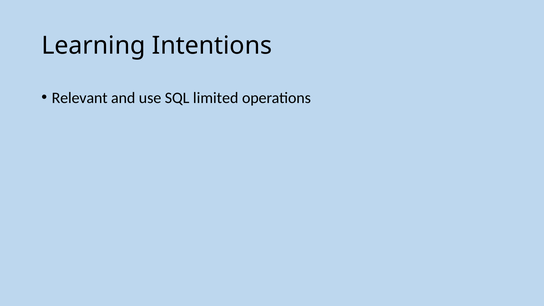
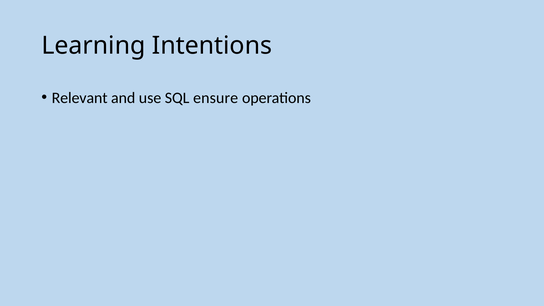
limited: limited -> ensure
